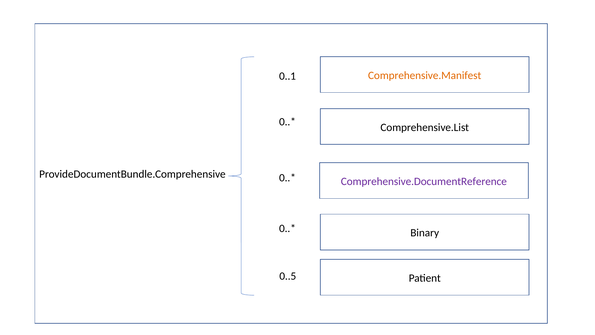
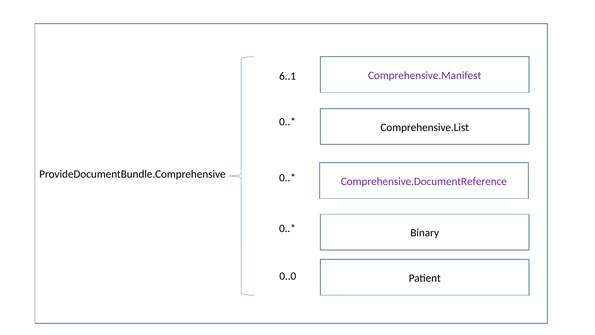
Comprehensive.Manifest colour: orange -> purple
0..1: 0..1 -> 6..1
0..5: 0..5 -> 0..0
